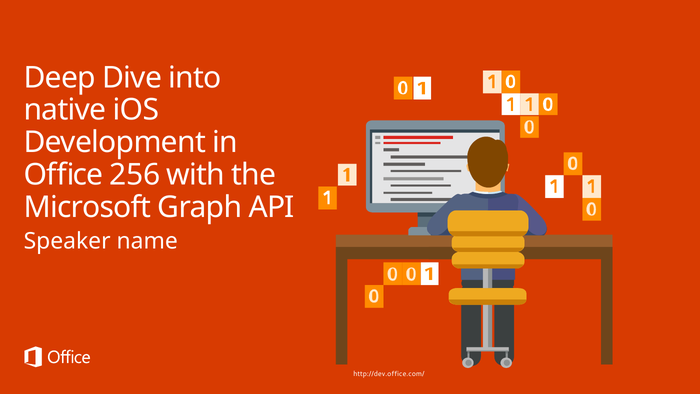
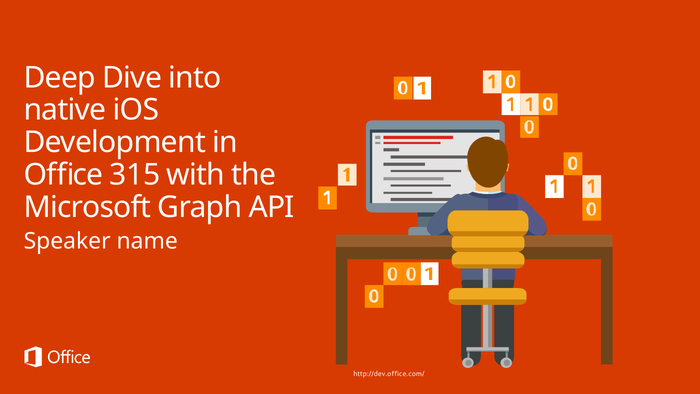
256: 256 -> 315
